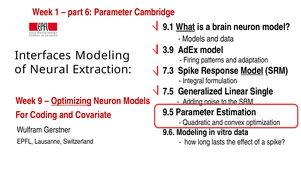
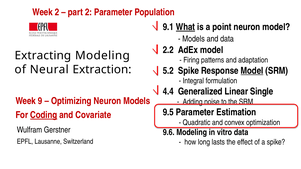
Week 1: 1 -> 2
part 6: 6 -> 2
Cambridge: Cambridge -> Population
brain: brain -> point
3.9: 3.9 -> 2.2
Interfaces: Interfaces -> Extracting
7.3: 7.3 -> 5.2
7.5: 7.5 -> 4.4
Optimizing underline: present -> none
Coding underline: none -> present
